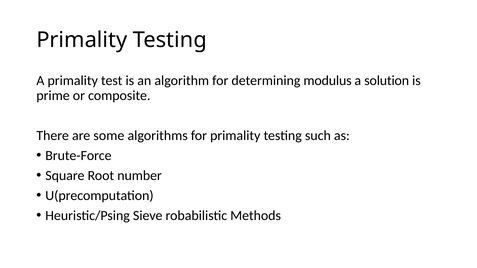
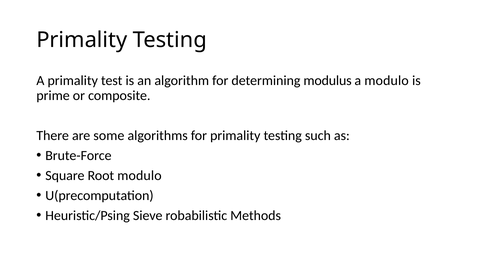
a solution: solution -> modulo
Root number: number -> modulo
